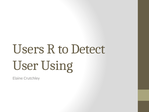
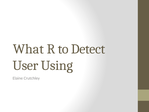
Users: Users -> What
